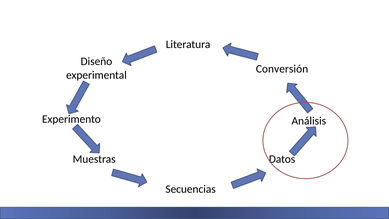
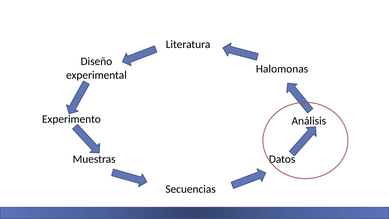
Conversión: Conversión -> Halomonas
